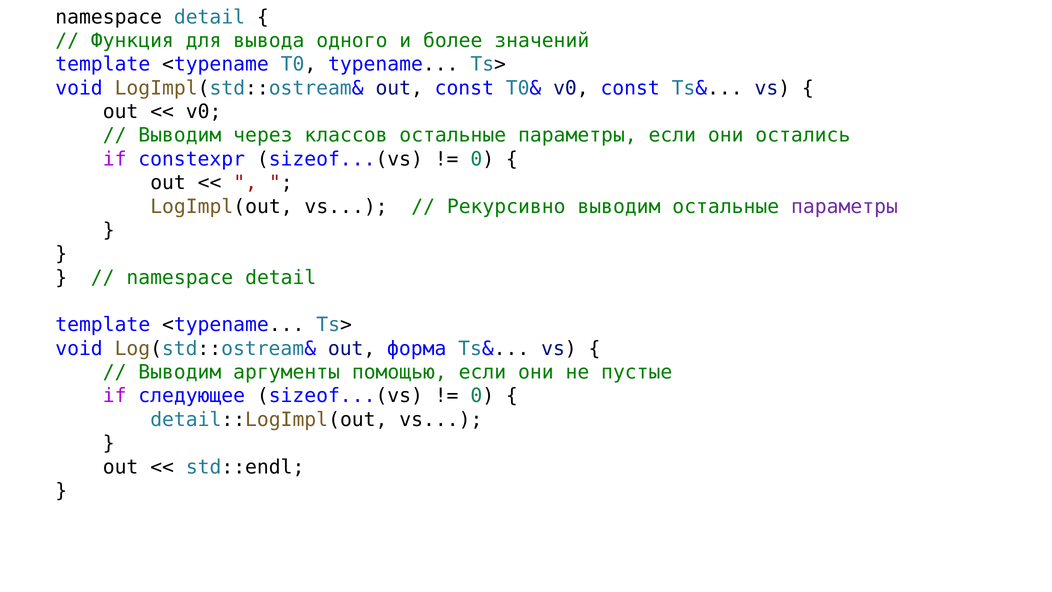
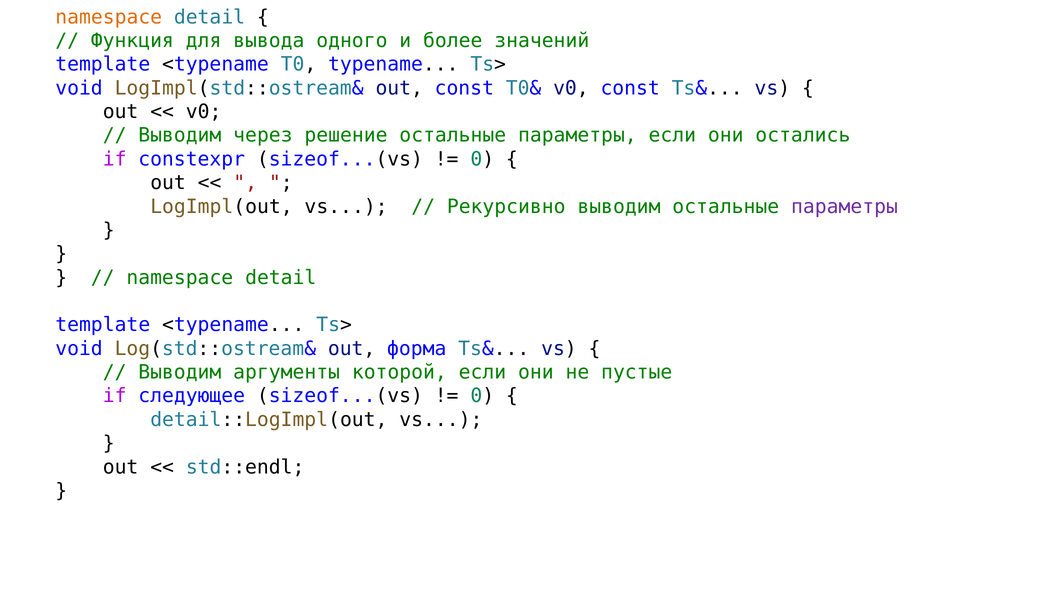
namespace at (109, 17) colour: black -> orange
классов: классов -> решение
помощью: помощью -> которой
